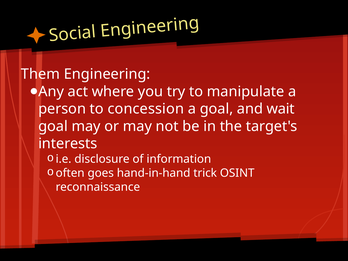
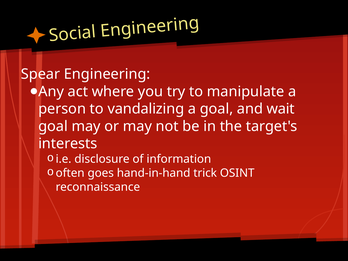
Them: Them -> Spear
concession: concession -> vandalizing
